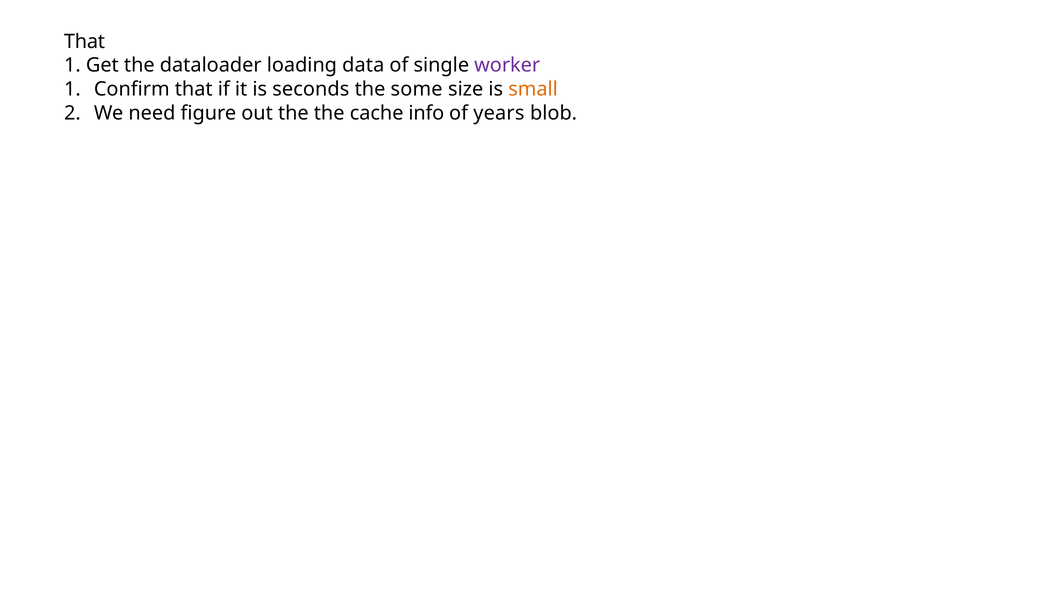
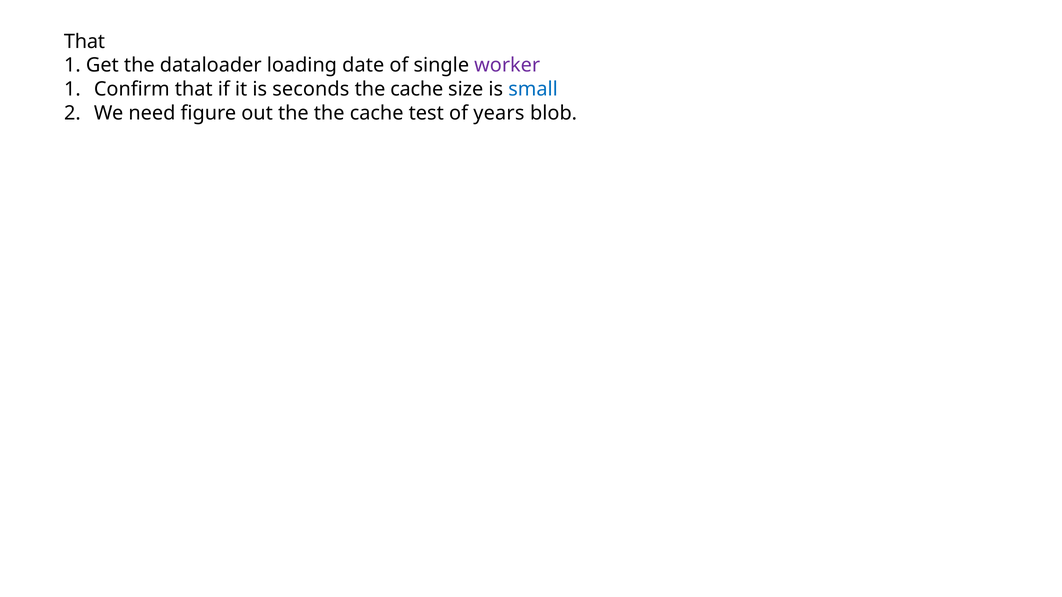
data: data -> date
some at (417, 89): some -> cache
small colour: orange -> blue
info: info -> test
